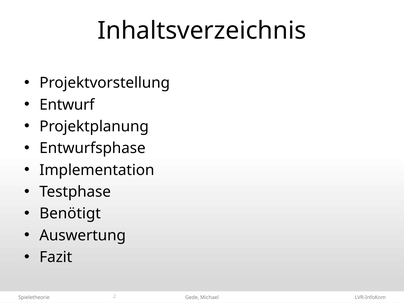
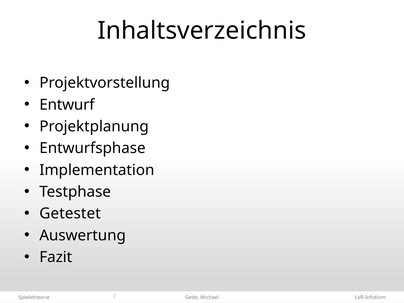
Benötigt: Benötigt -> Getestet
